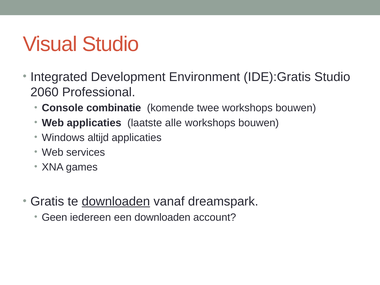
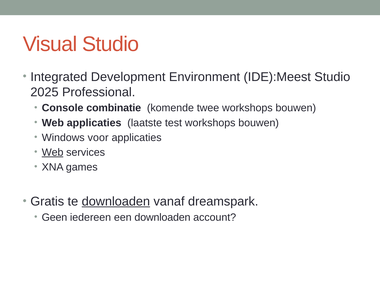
IDE):Gratis: IDE):Gratis -> IDE):Meest
2060: 2060 -> 2025
alle: alle -> test
altijd: altijd -> voor
Web at (53, 152) underline: none -> present
